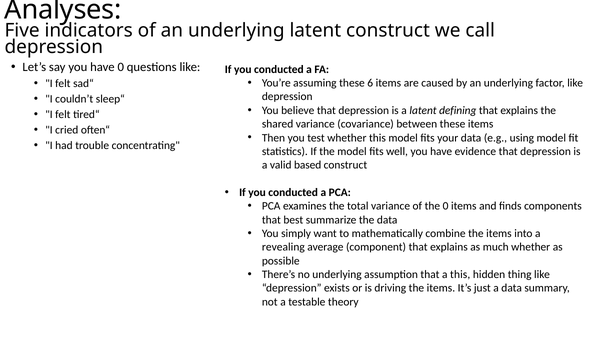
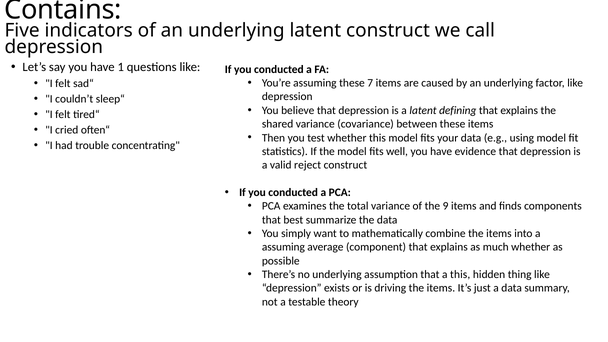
Analyses: Analyses -> Contains
have 0: 0 -> 1
6: 6 -> 7
based: based -> reject
the 0: 0 -> 9
revealing at (283, 247): revealing -> assuming
